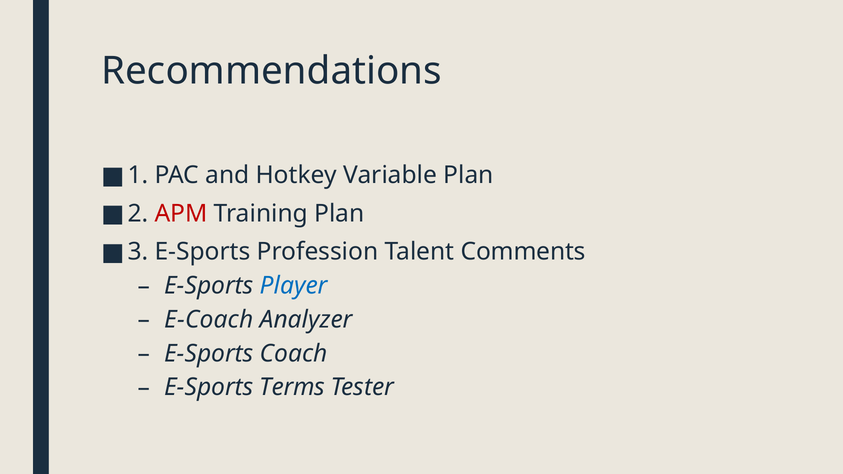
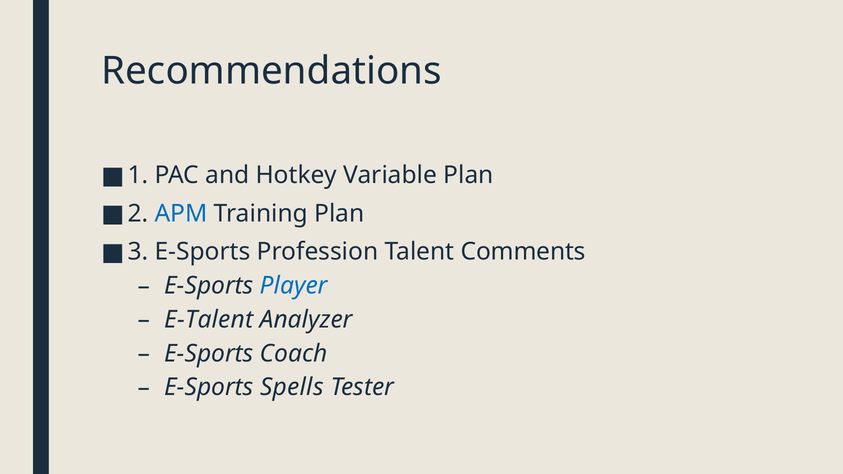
APM colour: red -> blue
E-Coach: E-Coach -> E-Talent
Terms: Terms -> Spells
